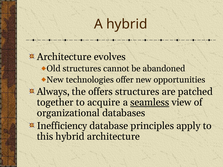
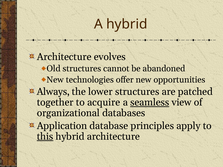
offers: offers -> lower
Inefficiency: Inefficiency -> Application
this underline: none -> present
